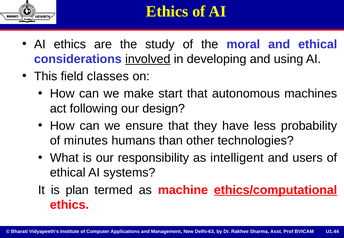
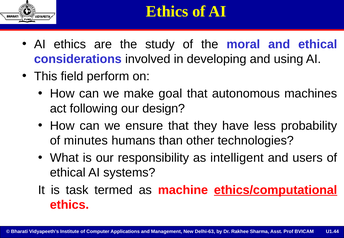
involved underline: present -> none
classes: classes -> perform
start: start -> goal
plan: plan -> task
